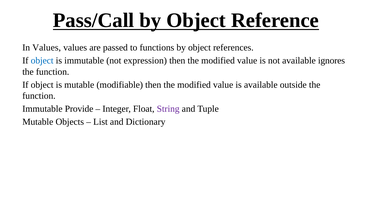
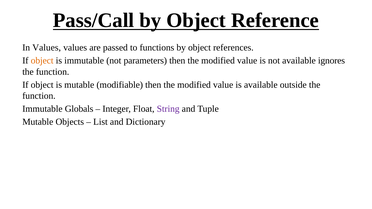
object at (42, 61) colour: blue -> orange
expression: expression -> parameters
Provide: Provide -> Globals
